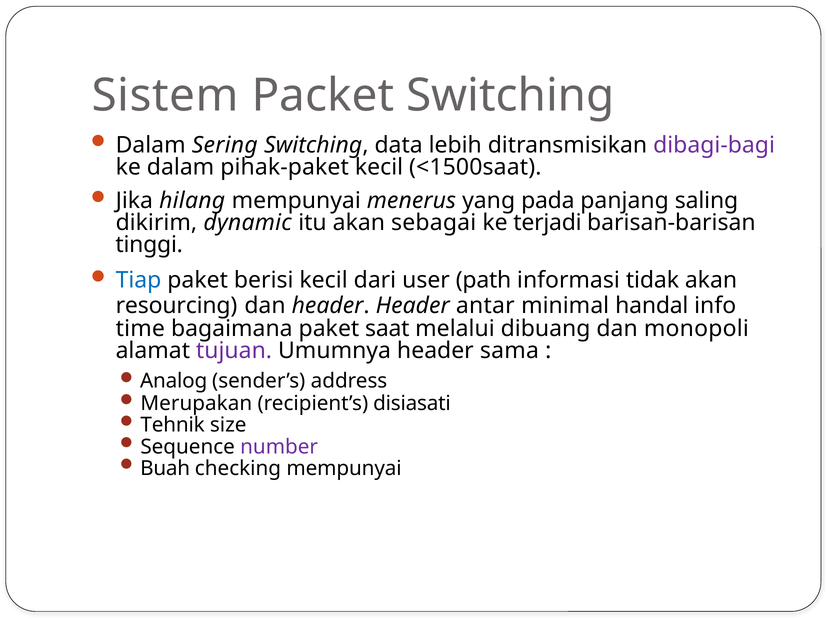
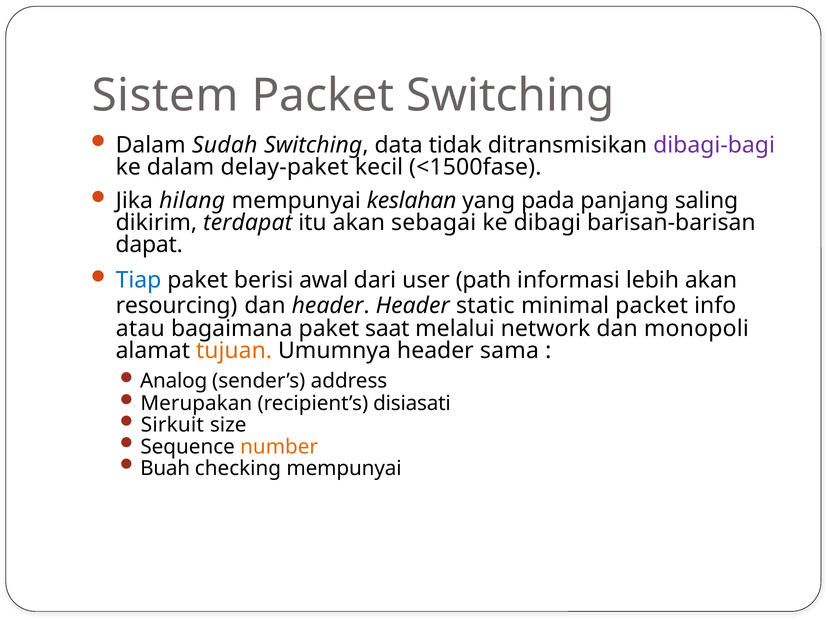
Sering: Sering -> Sudah
lebih: lebih -> tidak
pihak-paket: pihak-paket -> delay-paket
<1500saat: <1500saat -> <1500fase
menerus: menerus -> keslahan
dynamic: dynamic -> terdapat
terjadi: terjadi -> dibagi
tinggi: tinggi -> dapat
berisi kecil: kecil -> awal
tidak: tidak -> lebih
antar: antar -> static
minimal handal: handal -> packet
time: time -> atau
dibuang: dibuang -> network
tujuan colour: purple -> orange
Tehnik: Tehnik -> Sirkuit
number colour: purple -> orange
